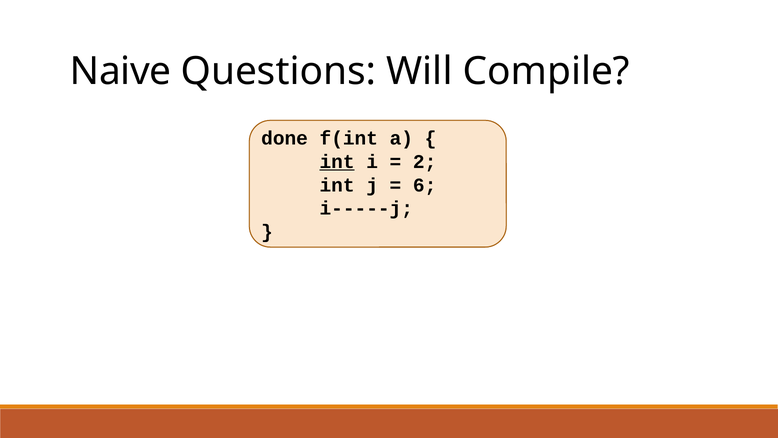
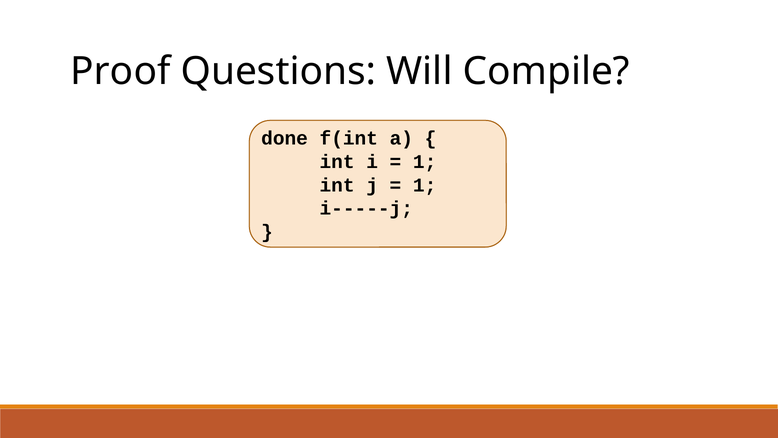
Naive: Naive -> Proof
int at (337, 162) underline: present -> none
2 at (425, 162): 2 -> 1
6 at (425, 185): 6 -> 1
